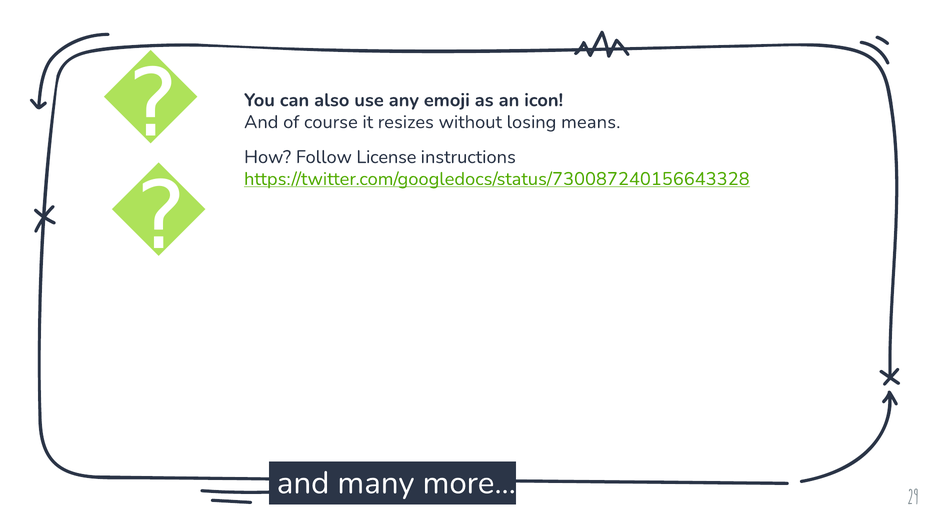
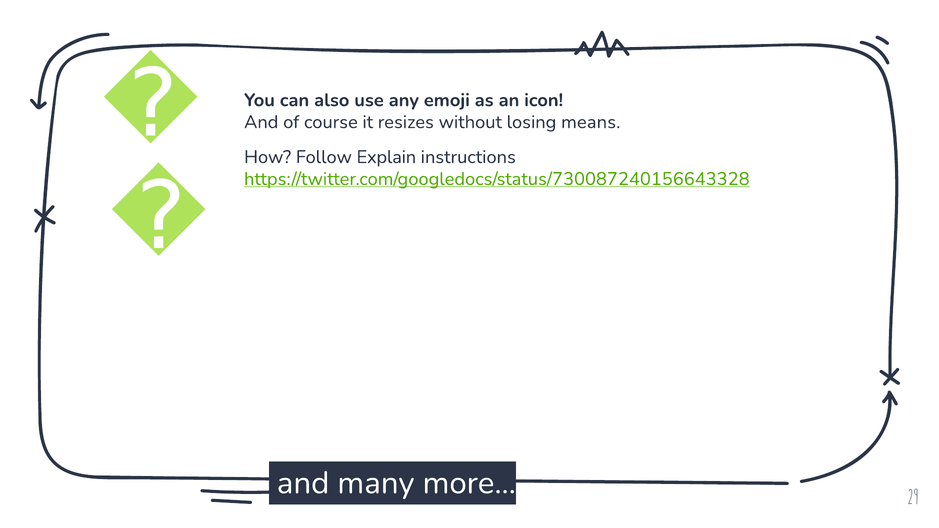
License: License -> Explain
